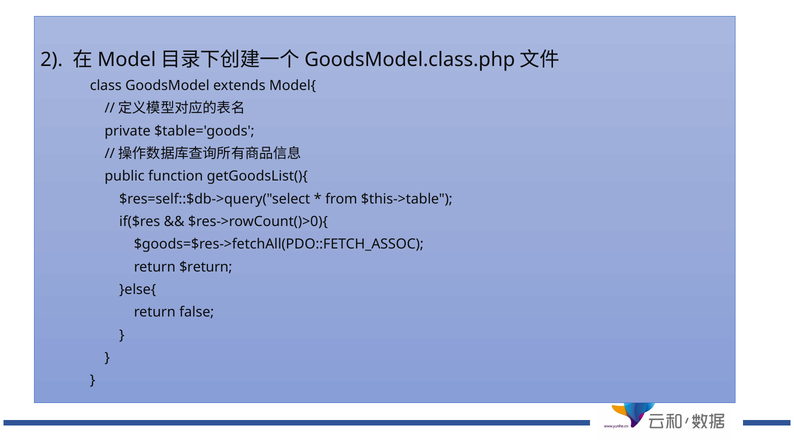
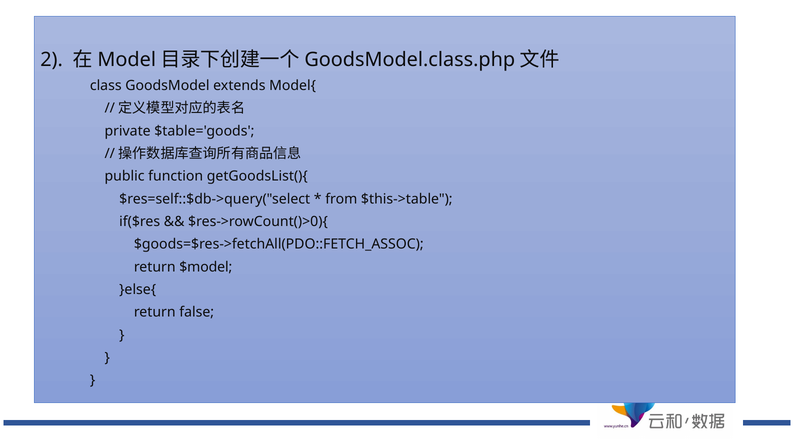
$return: $return -> $model
